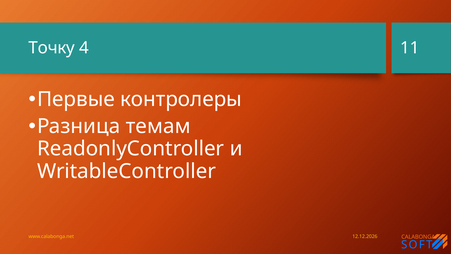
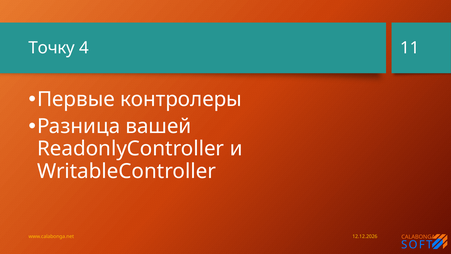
темам: темам -> вашей
